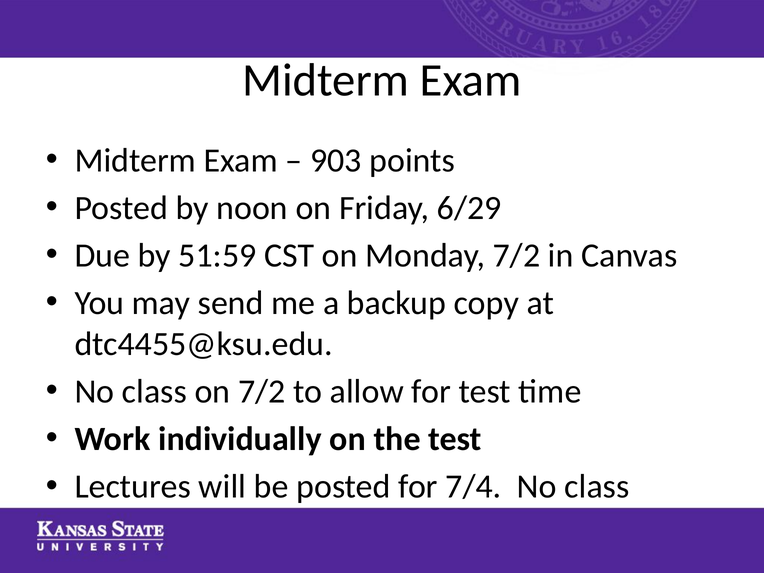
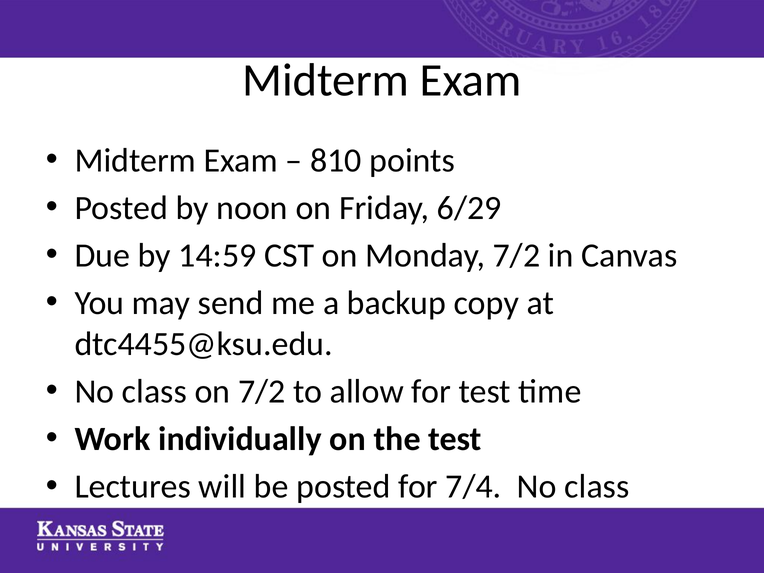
903: 903 -> 810
51:59: 51:59 -> 14:59
